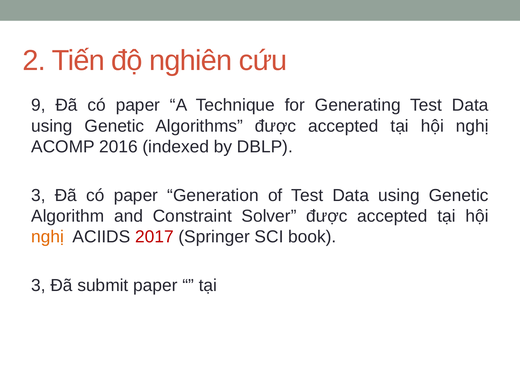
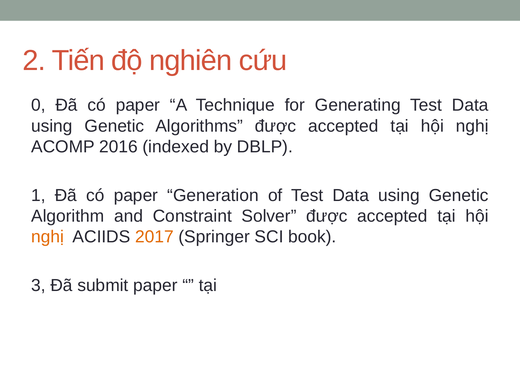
9: 9 -> 0
3 at (38, 195): 3 -> 1
2017 colour: red -> orange
